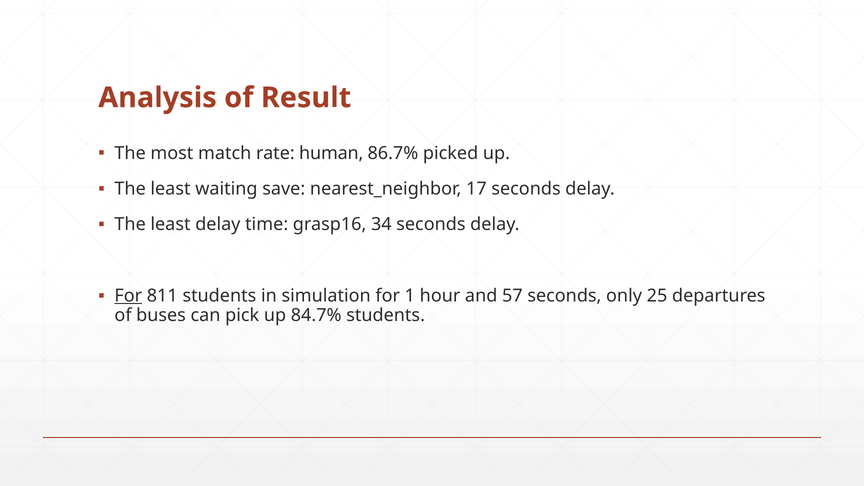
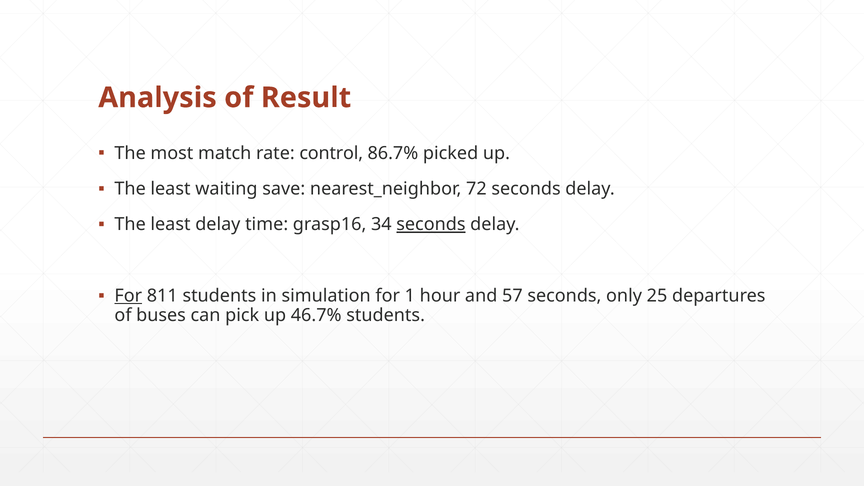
human: human -> control
17: 17 -> 72
seconds at (431, 225) underline: none -> present
84.7%: 84.7% -> 46.7%
